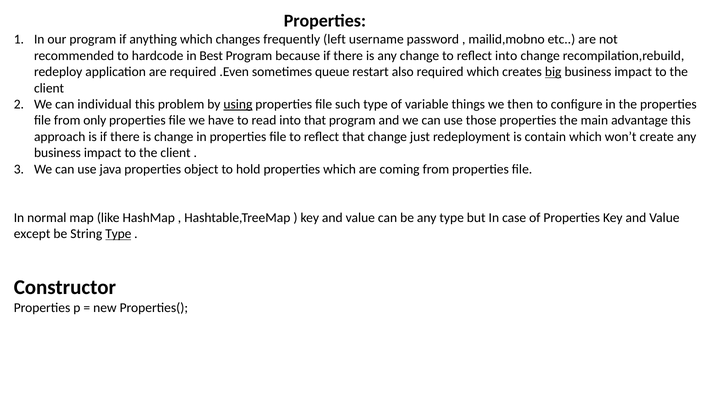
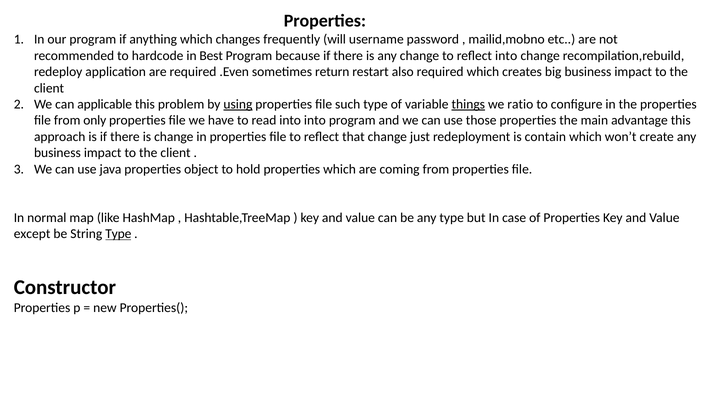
left: left -> will
queue: queue -> return
big underline: present -> none
individual: individual -> applicable
things underline: none -> present
then: then -> ratio
into that: that -> into
